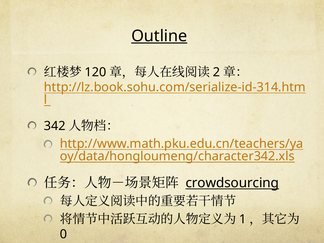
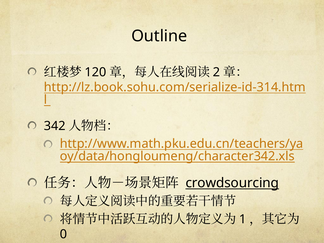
Outline underline: present -> none
